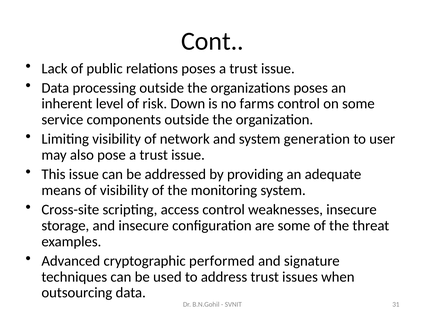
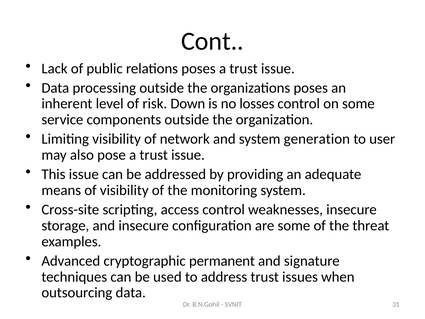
farms: farms -> losses
performed: performed -> permanent
